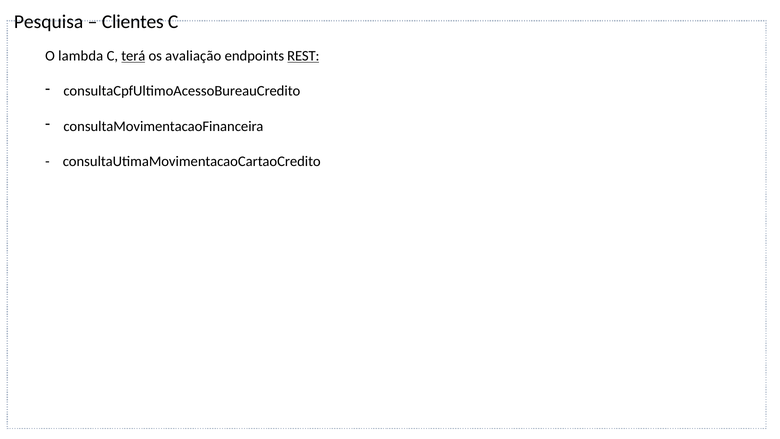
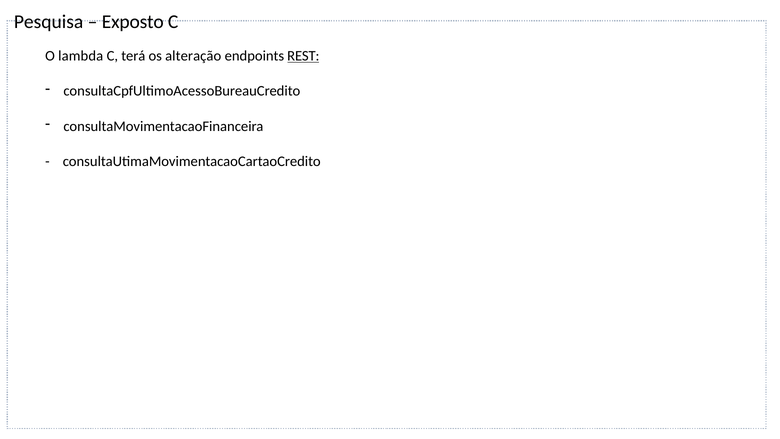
Clientes: Clientes -> Exposto
terá underline: present -> none
avaliação: avaliação -> alteração
